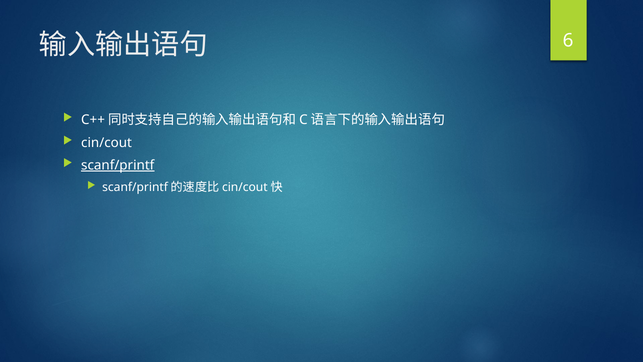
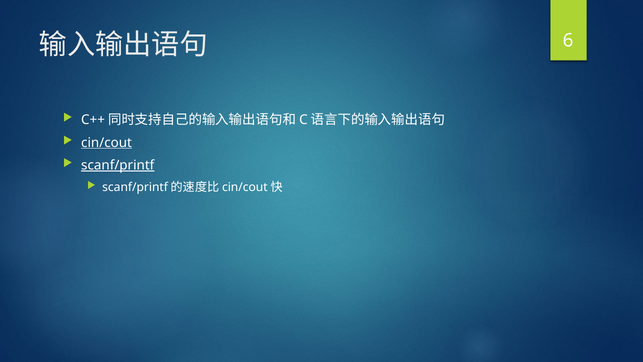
cin/cout underline: none -> present
